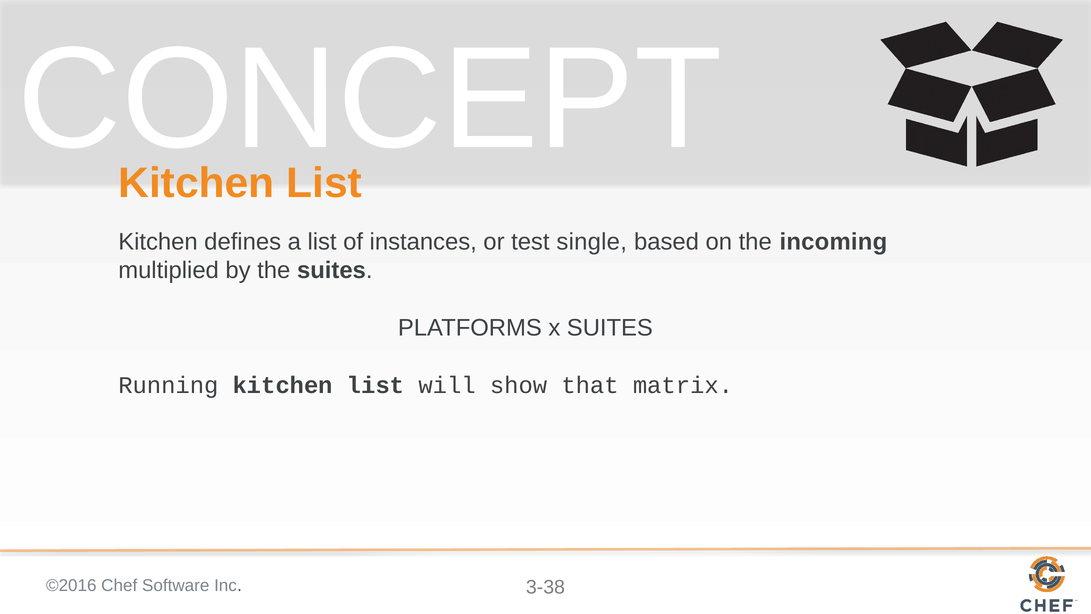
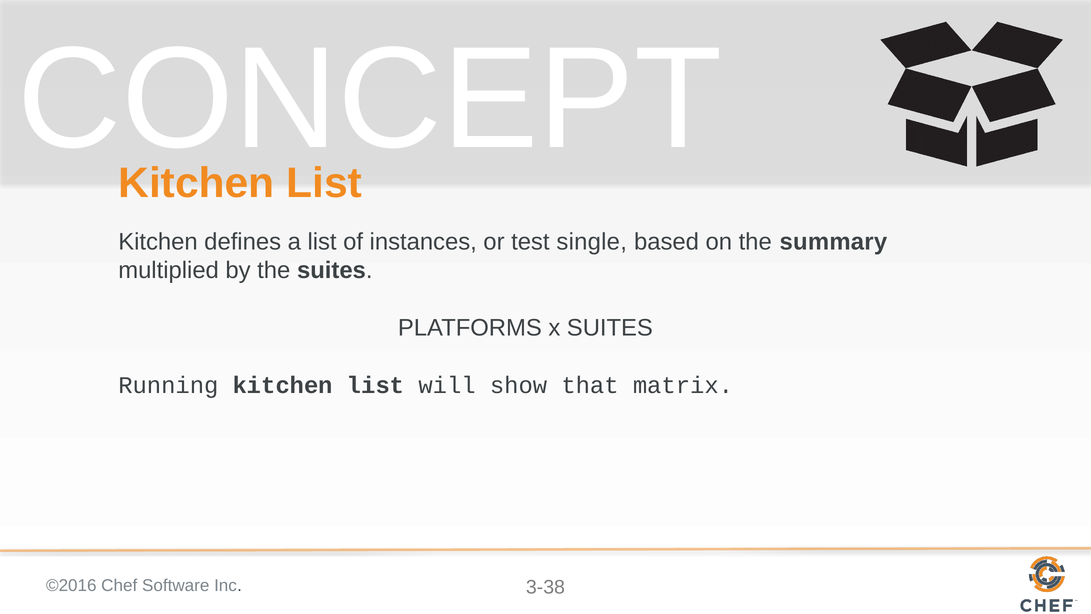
incoming: incoming -> summary
